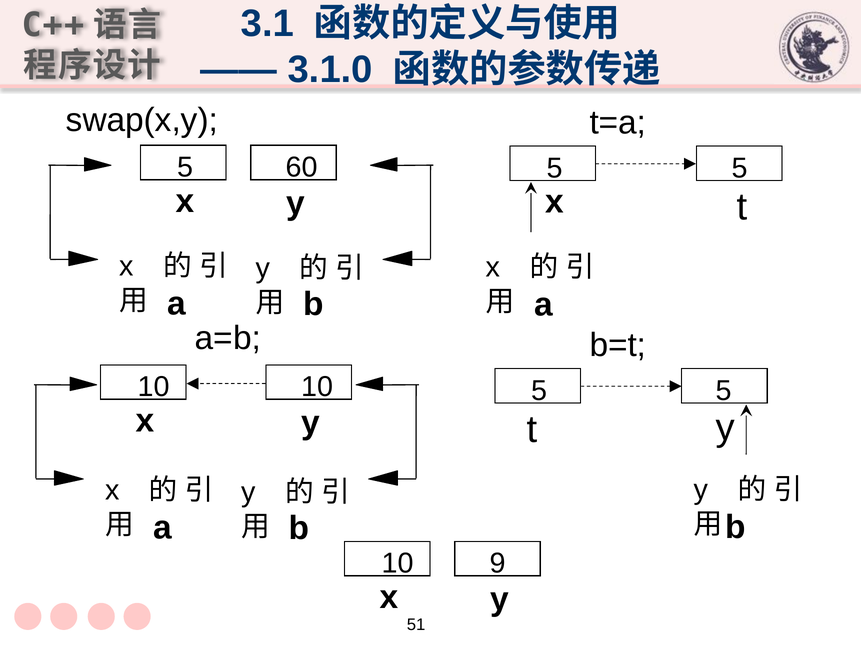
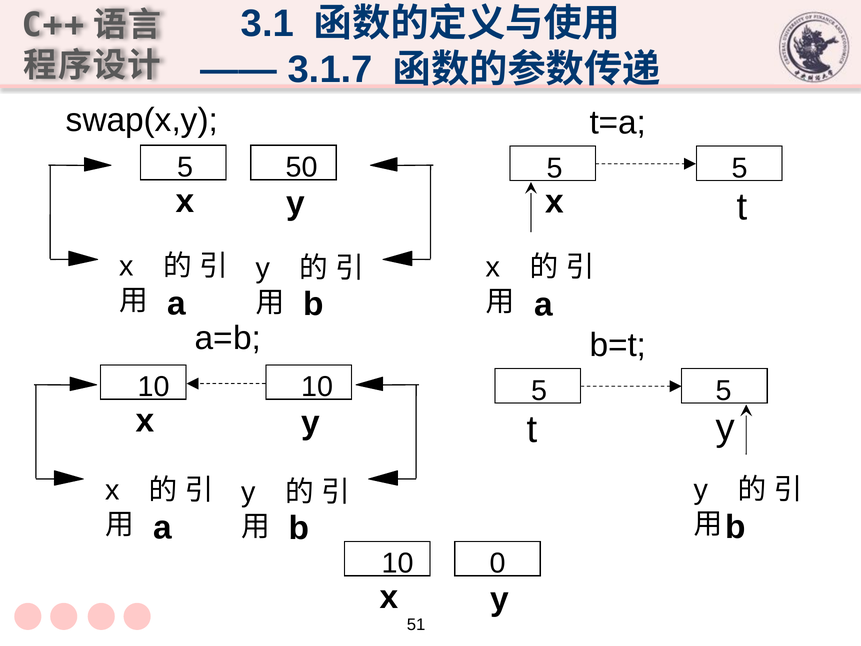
3.1.0: 3.1.0 -> 3.1.7
60: 60 -> 50
9: 9 -> 0
